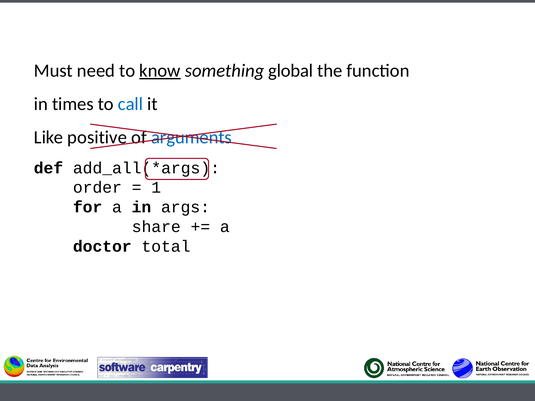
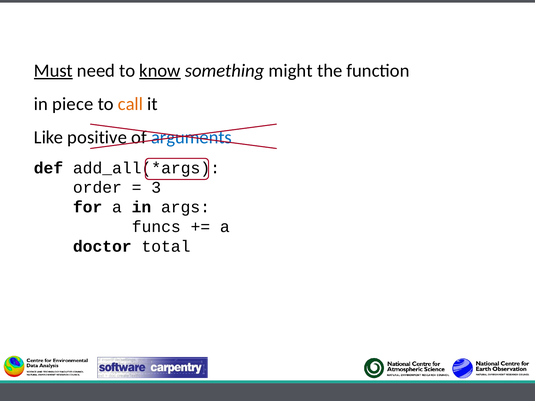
Must underline: none -> present
global: global -> might
times: times -> piece
call colour: blue -> orange
1: 1 -> 3
share: share -> funcs
